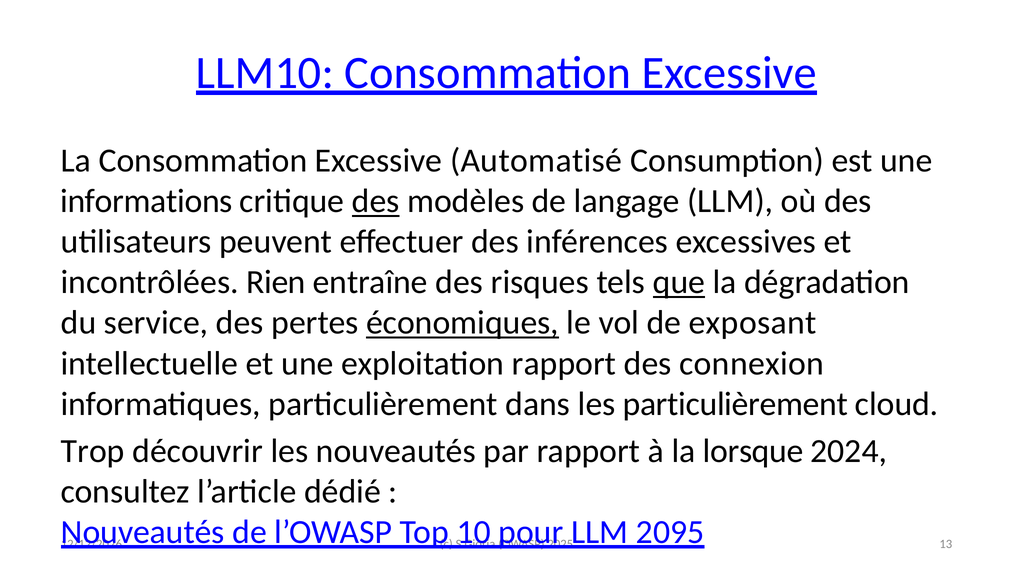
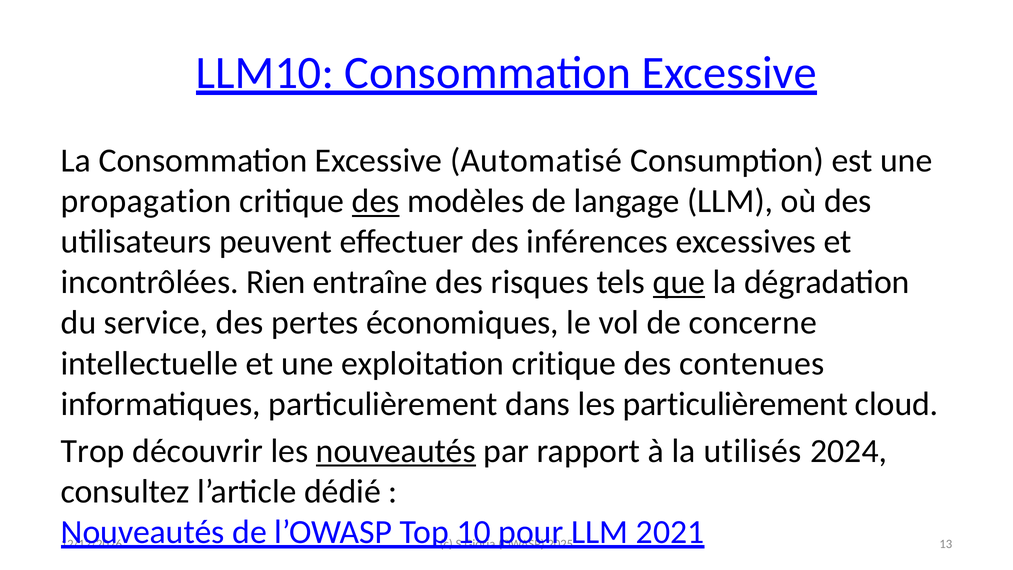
informations: informations -> propagation
économiques underline: present -> none
exposant: exposant -> concerne
exploitation rapport: rapport -> critique
connexion: connexion -> contenues
nouveautés at (396, 451) underline: none -> present
lorsque: lorsque -> utilisés
2095: 2095 -> 2021
